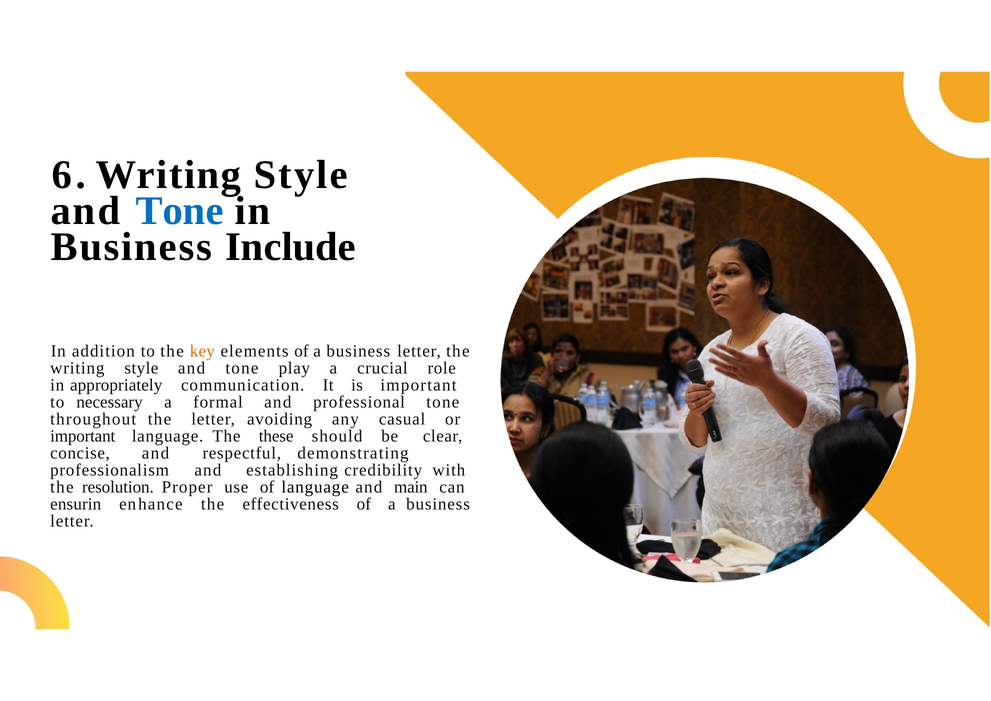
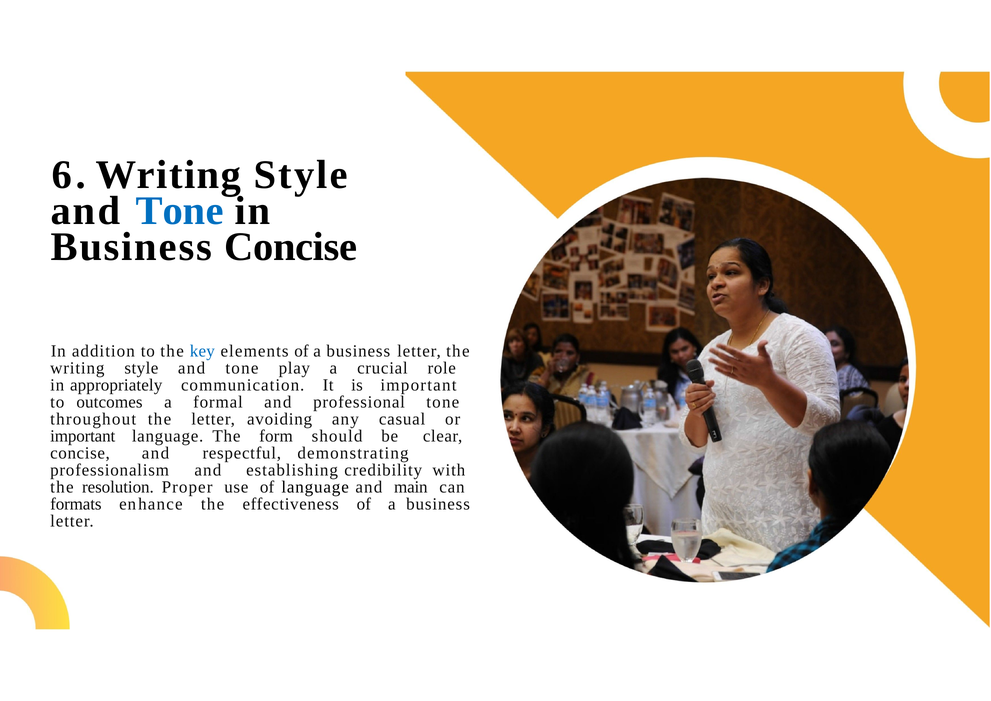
Business Include: Include -> Concise
key colour: orange -> blue
necessary: necessary -> outcomes
these: these -> form
ensurin: ensurin -> formats
